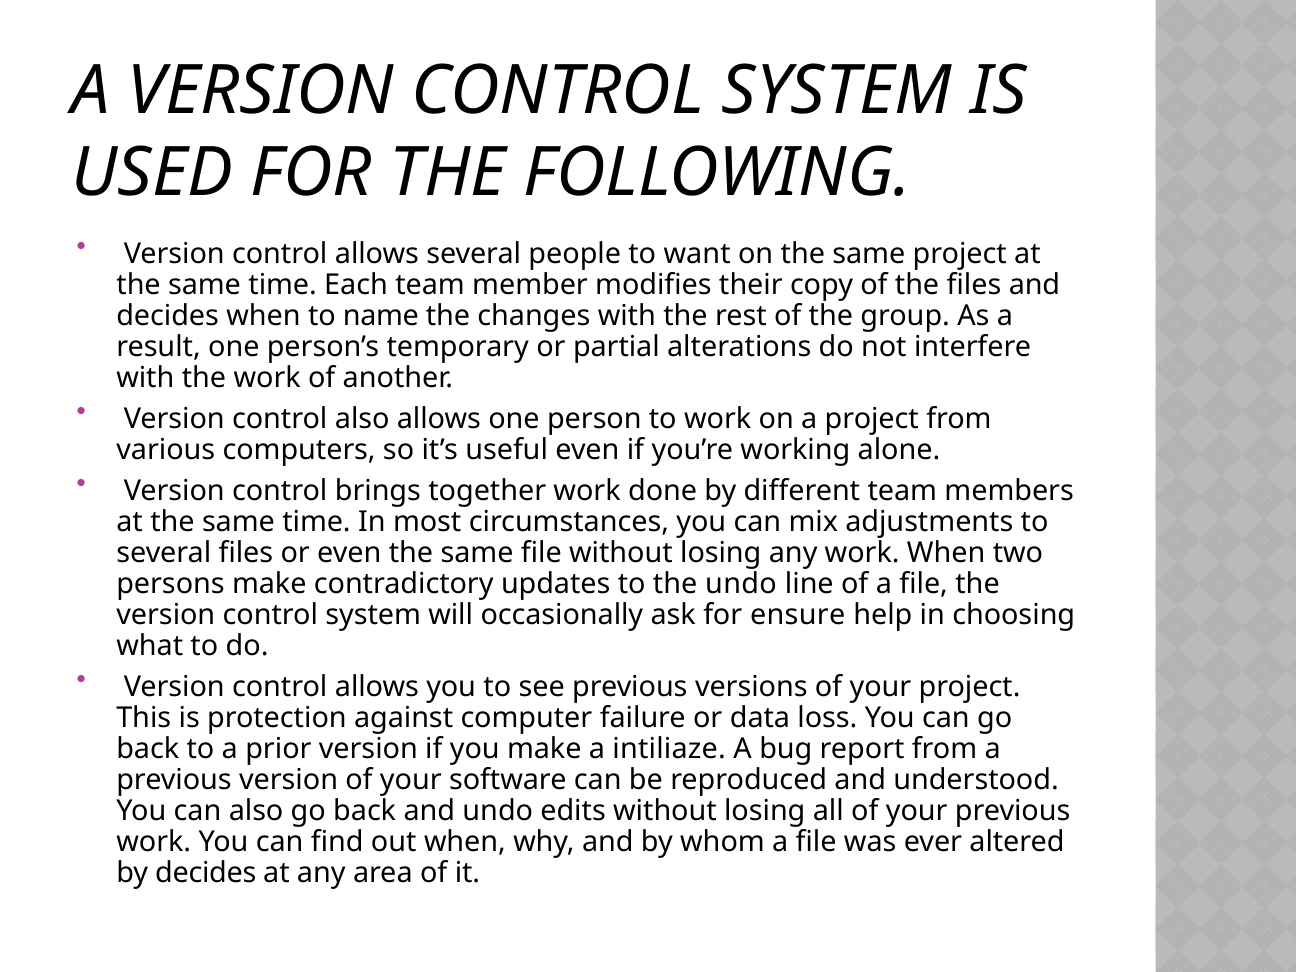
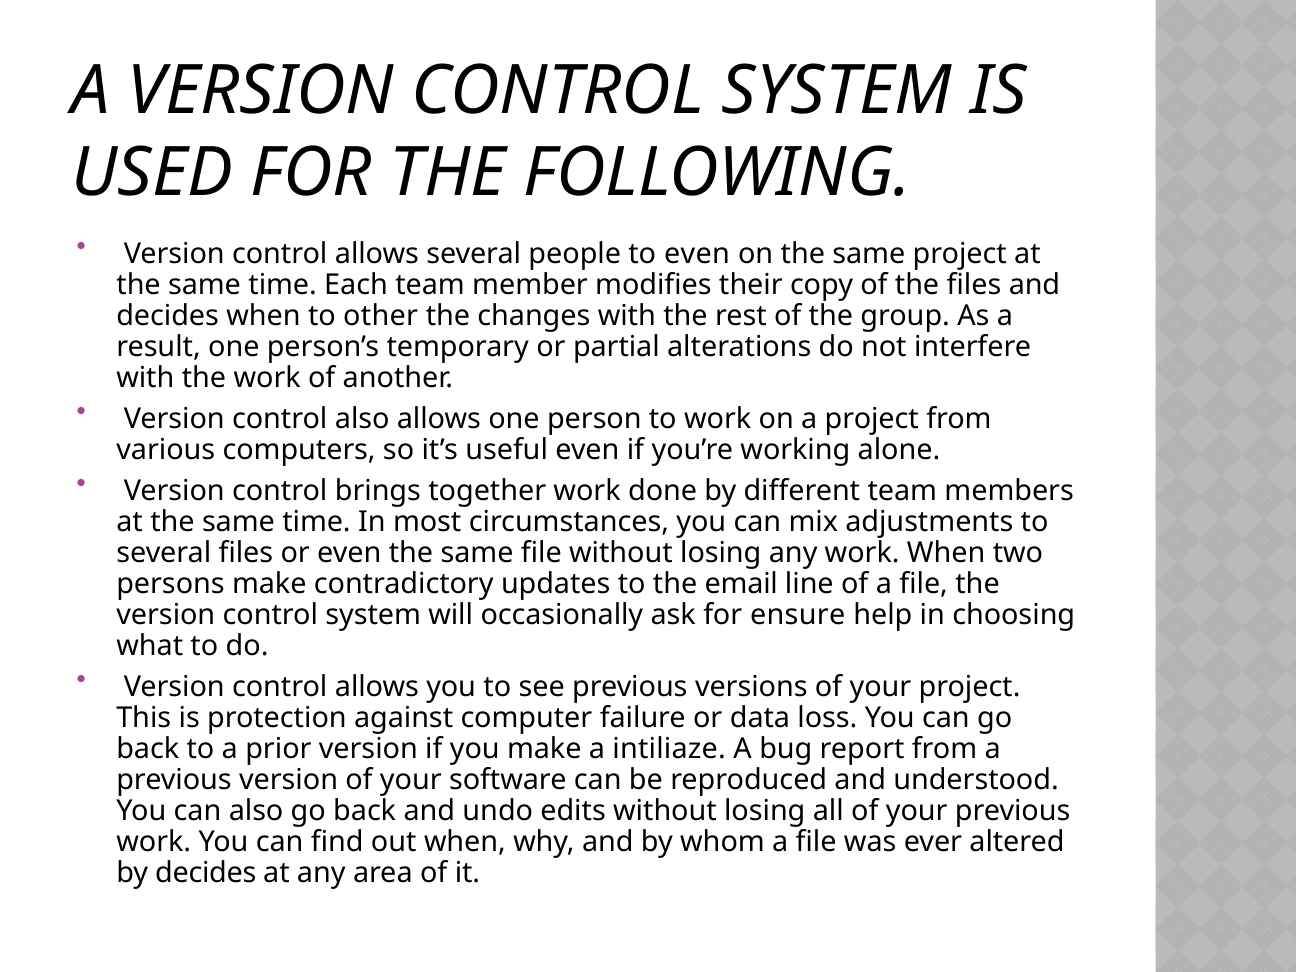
to want: want -> even
name: name -> other
the undo: undo -> email
